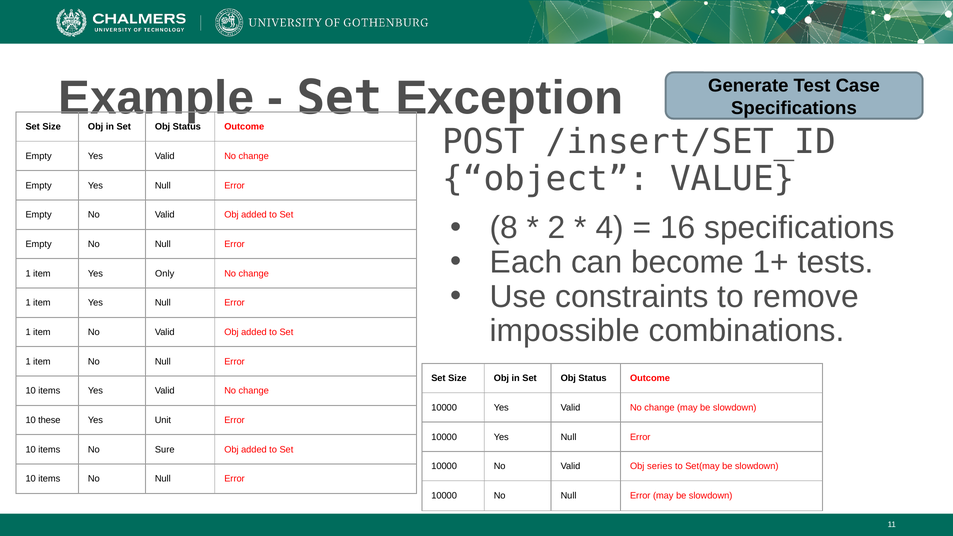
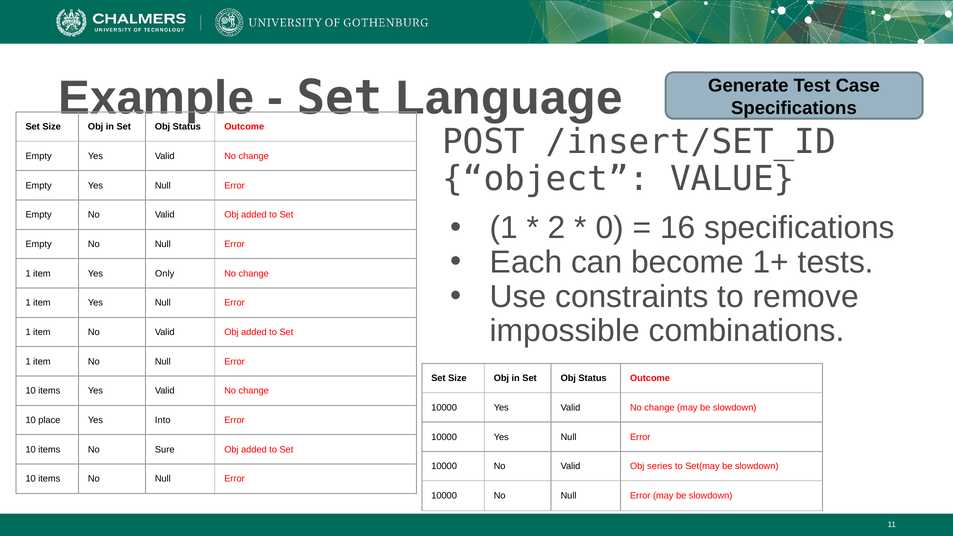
Exception: Exception -> Language
8 at (504, 228): 8 -> 1
4: 4 -> 0
these: these -> place
Unit: Unit -> Into
